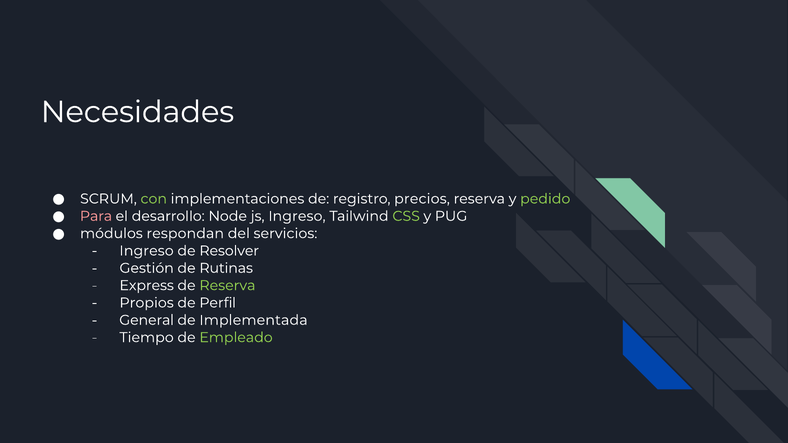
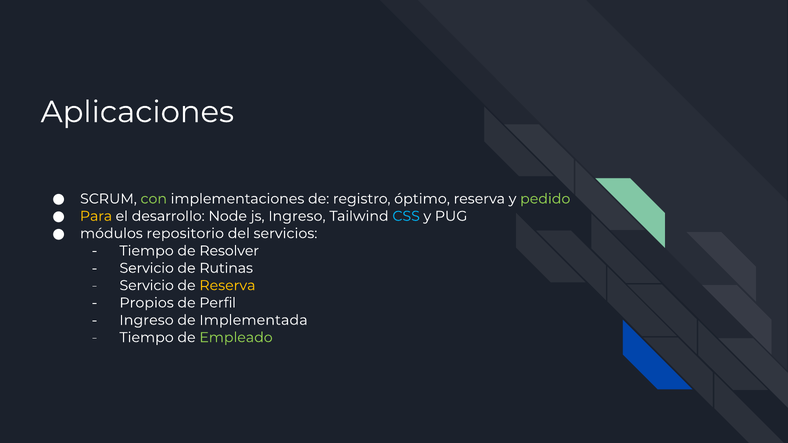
Necesidades: Necesidades -> Aplicaciones
precios: precios -> óptimo
Para colour: pink -> yellow
CSS colour: light green -> light blue
respondan: respondan -> repositorio
Ingreso at (147, 251): Ingreso -> Tiempo
Gestión at (147, 268): Gestión -> Servicio
Express at (147, 286): Express -> Servicio
Reserva at (227, 286) colour: light green -> yellow
General at (147, 320): General -> Ingreso
